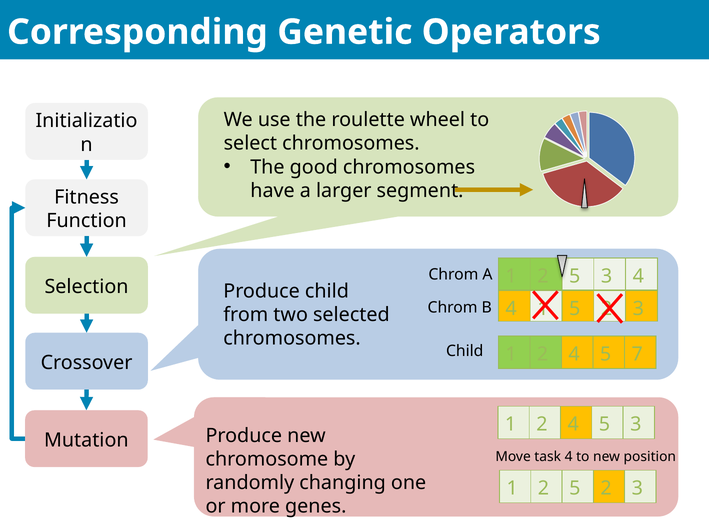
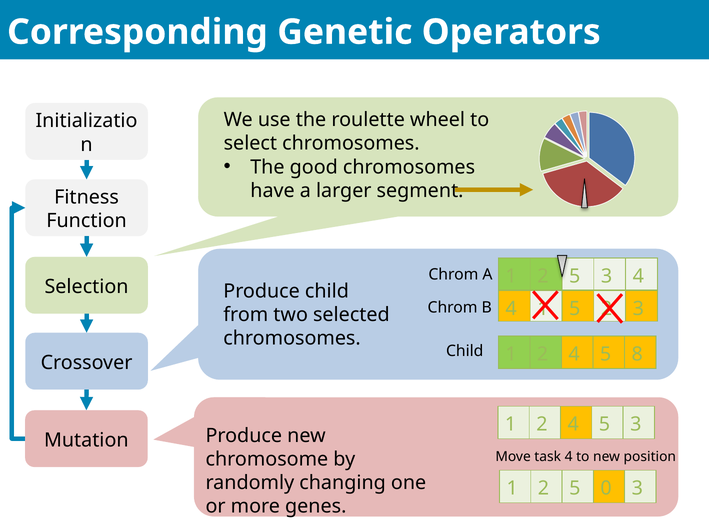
7: 7 -> 8
2 5 2: 2 -> 0
